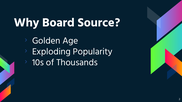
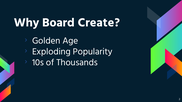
Source: Source -> Create
